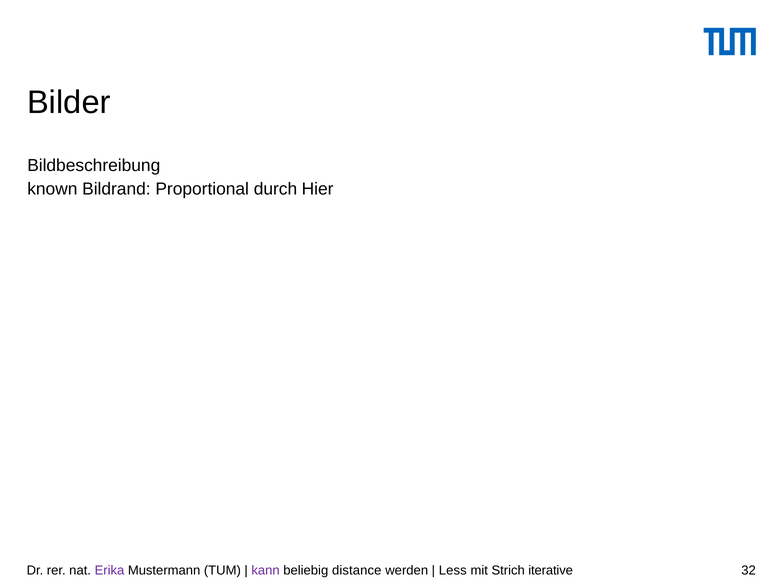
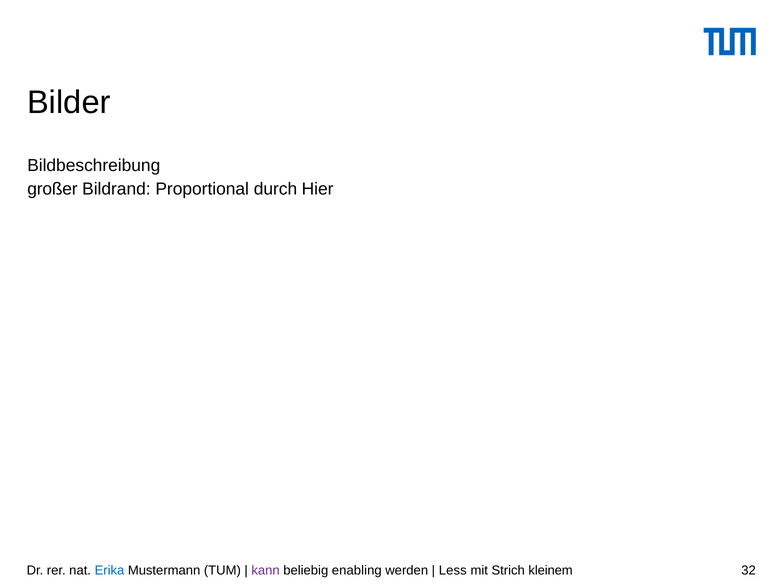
known: known -> großer
Erika colour: purple -> blue
distance: distance -> enabling
iterative: iterative -> kleinem
